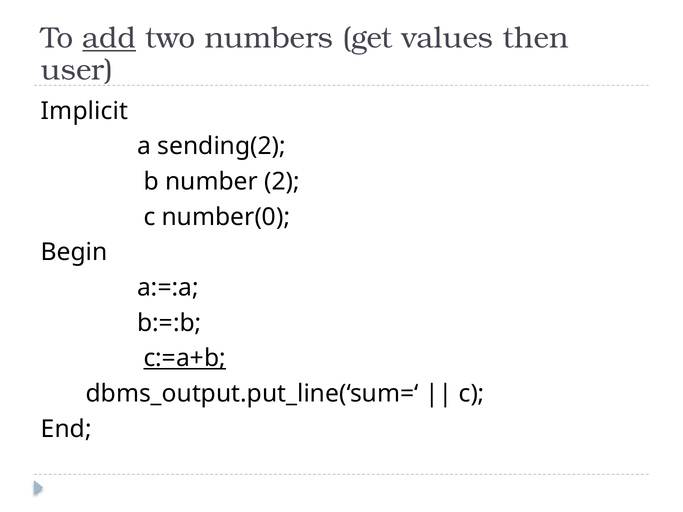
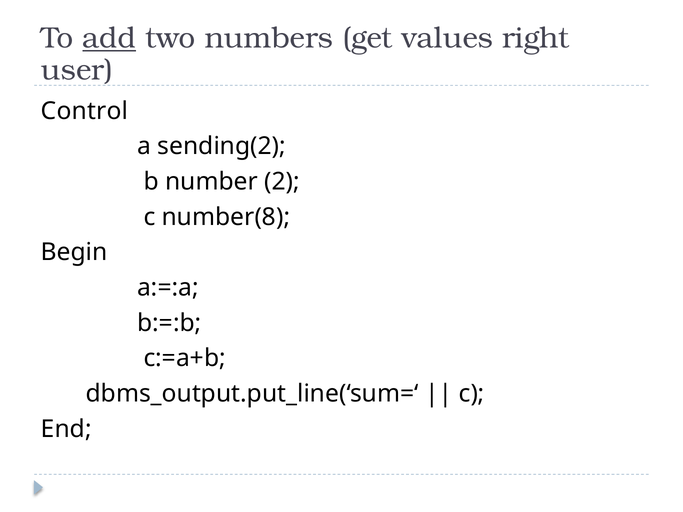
then: then -> right
Implicit: Implicit -> Control
number(0: number(0 -> number(8
c:=a+b underline: present -> none
